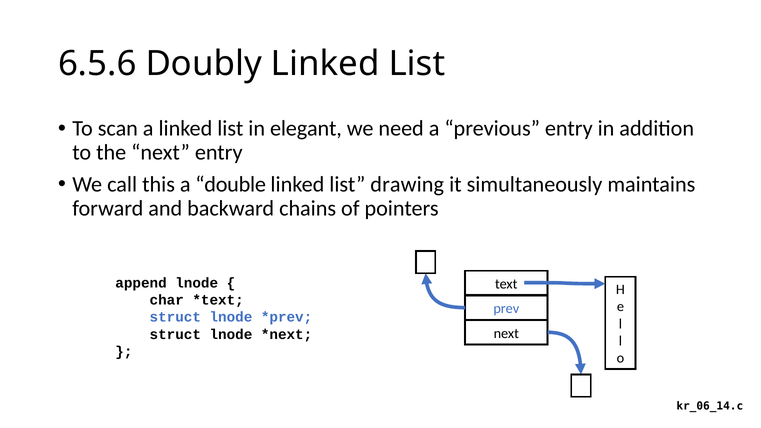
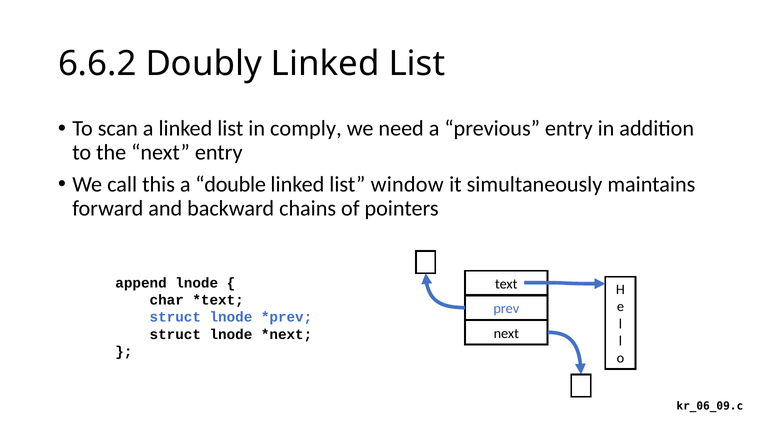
6.5.6: 6.5.6 -> 6.6.2
elegant: elegant -> comply
drawing: drawing -> window
kr_06_14.c: kr_06_14.c -> kr_06_09.c
